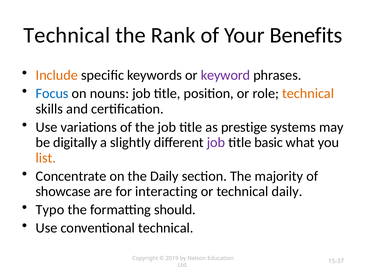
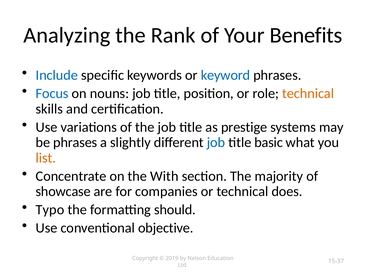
Technical at (67, 35): Technical -> Analyzing
Include colour: orange -> blue
keyword colour: purple -> blue
be digitally: digitally -> phrases
job at (216, 143) colour: purple -> blue
the Daily: Daily -> With
interacting: interacting -> companies
technical daily: daily -> does
conventional technical: technical -> objective
